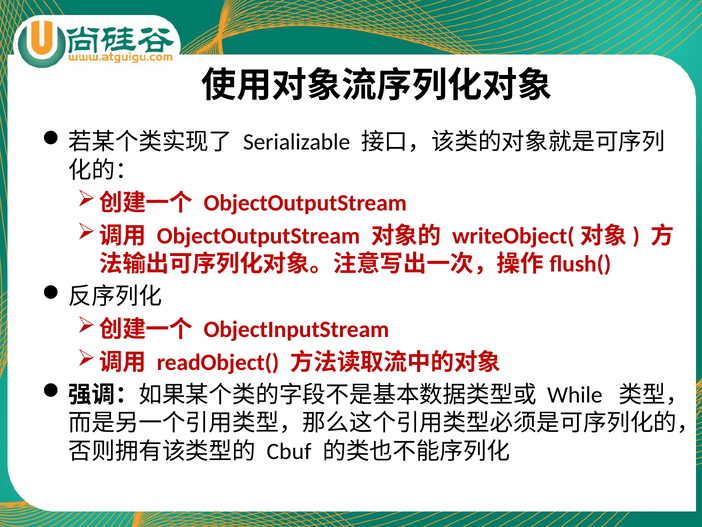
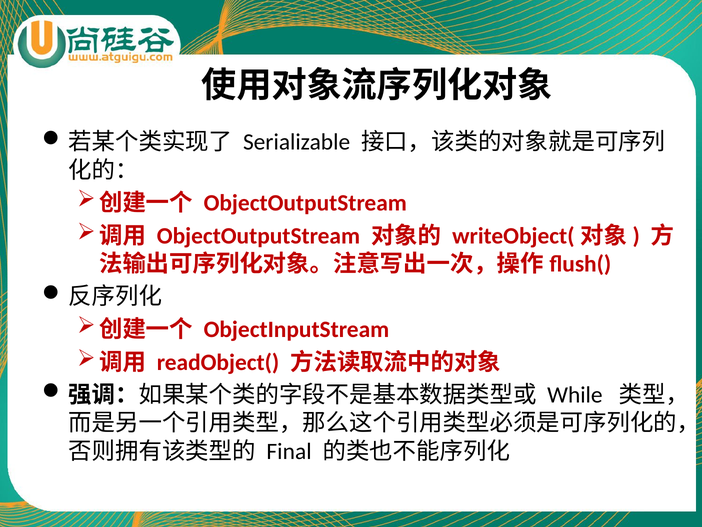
Cbuf: Cbuf -> Final
